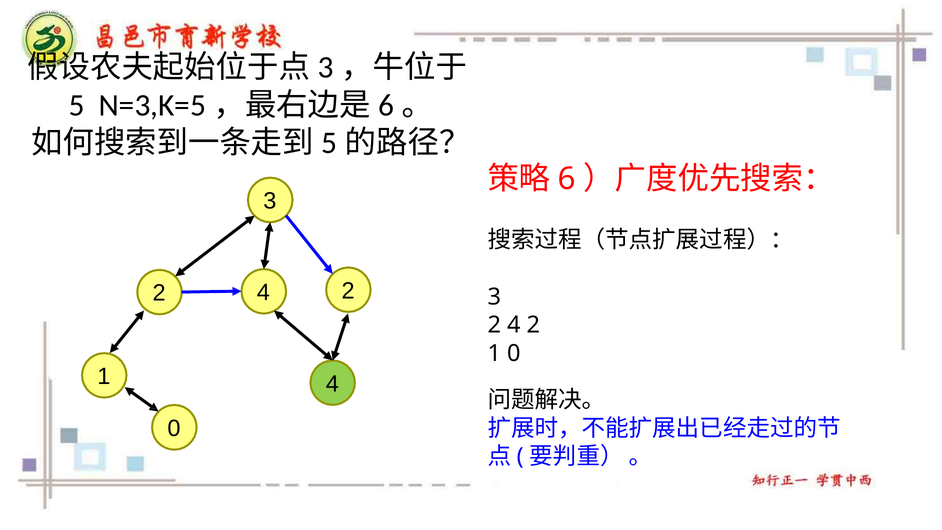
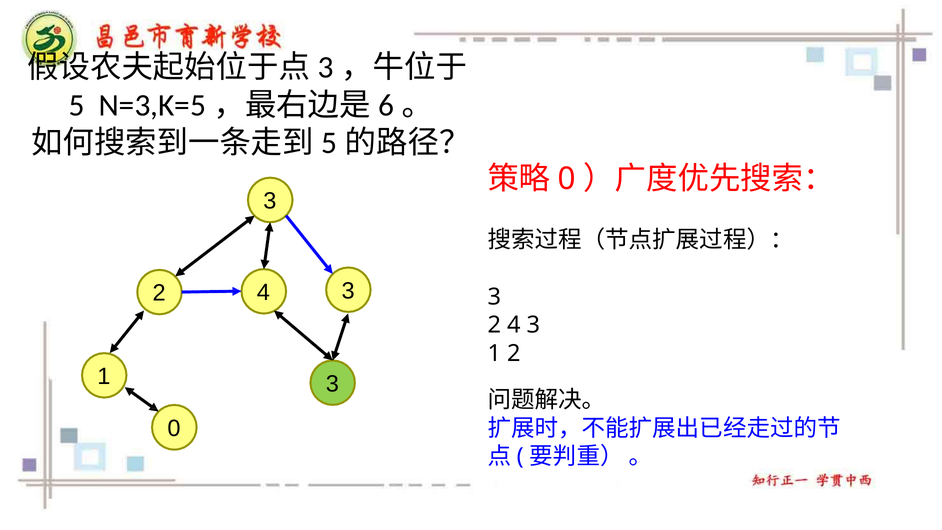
6 at (567, 179): 6 -> 0
2 at (348, 291): 2 -> 3
2 at (533, 325): 2 -> 3
1 0: 0 -> 2
1 4: 4 -> 3
